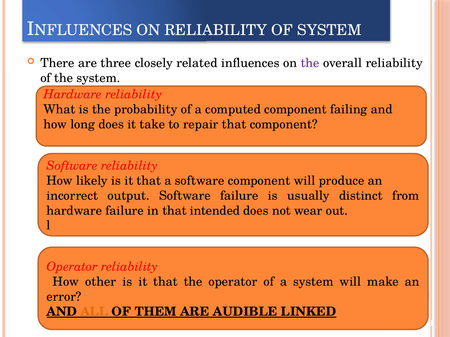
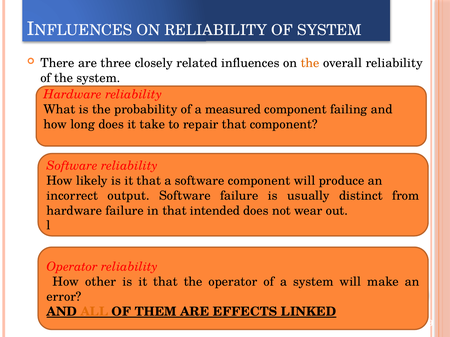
the at (310, 63) colour: purple -> orange
computed: computed -> measured
AUDIBLE: AUDIBLE -> EFFECTS
